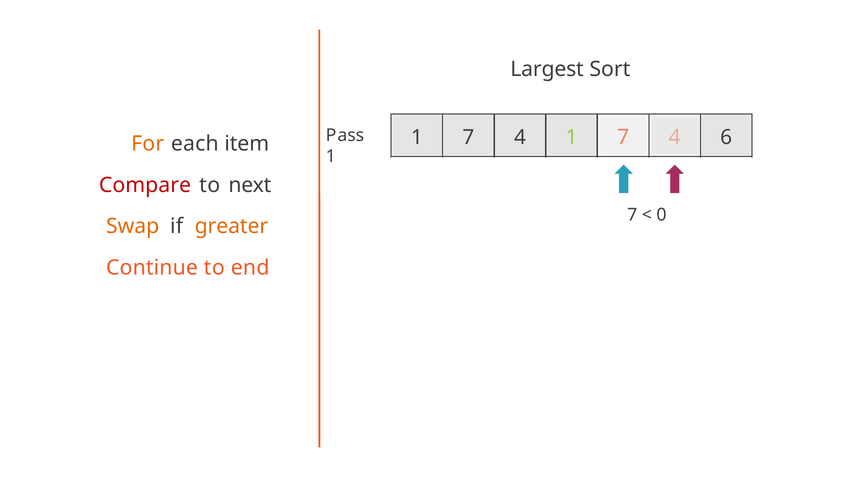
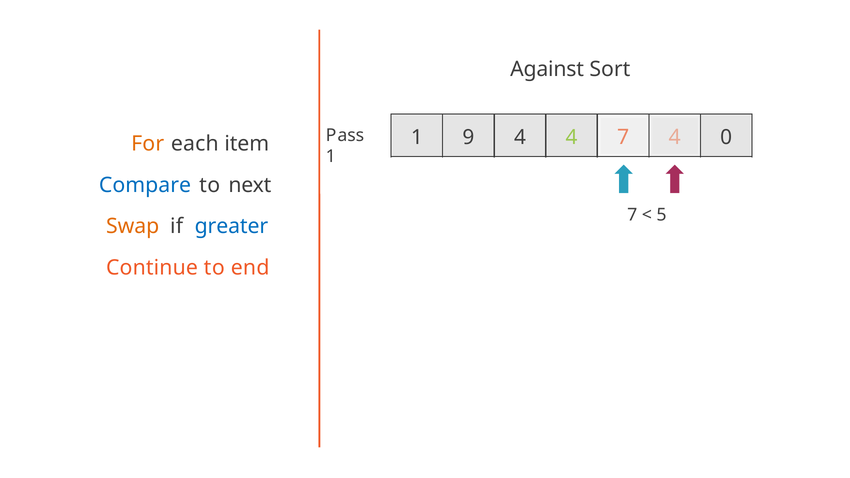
Largest: Largest -> Against
7 at (468, 137): 7 -> 9
4 1: 1 -> 4
6: 6 -> 0
Compare colour: red -> blue
0: 0 -> 5
greater colour: orange -> blue
